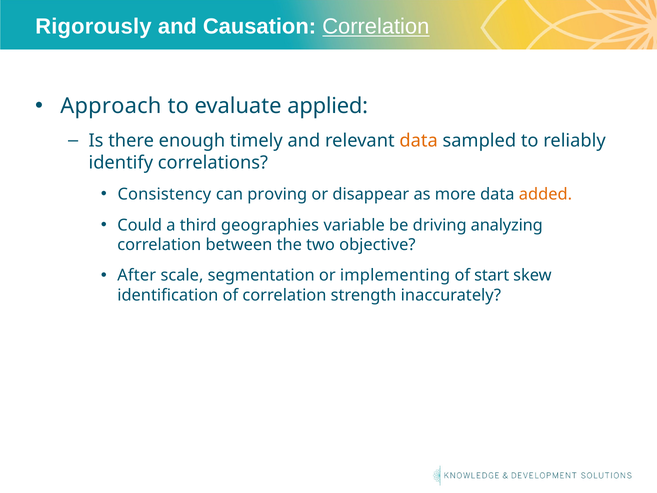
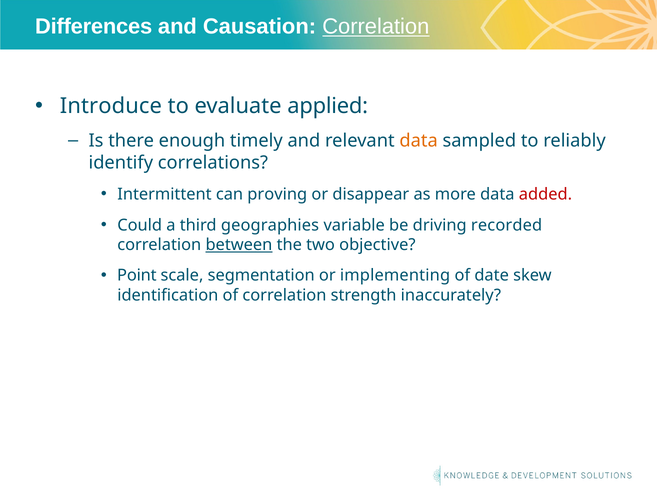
Rigorously: Rigorously -> Differences
Approach: Approach -> Introduce
Consistency: Consistency -> Intermittent
added colour: orange -> red
analyzing: analyzing -> recorded
between underline: none -> present
After: After -> Point
start: start -> date
